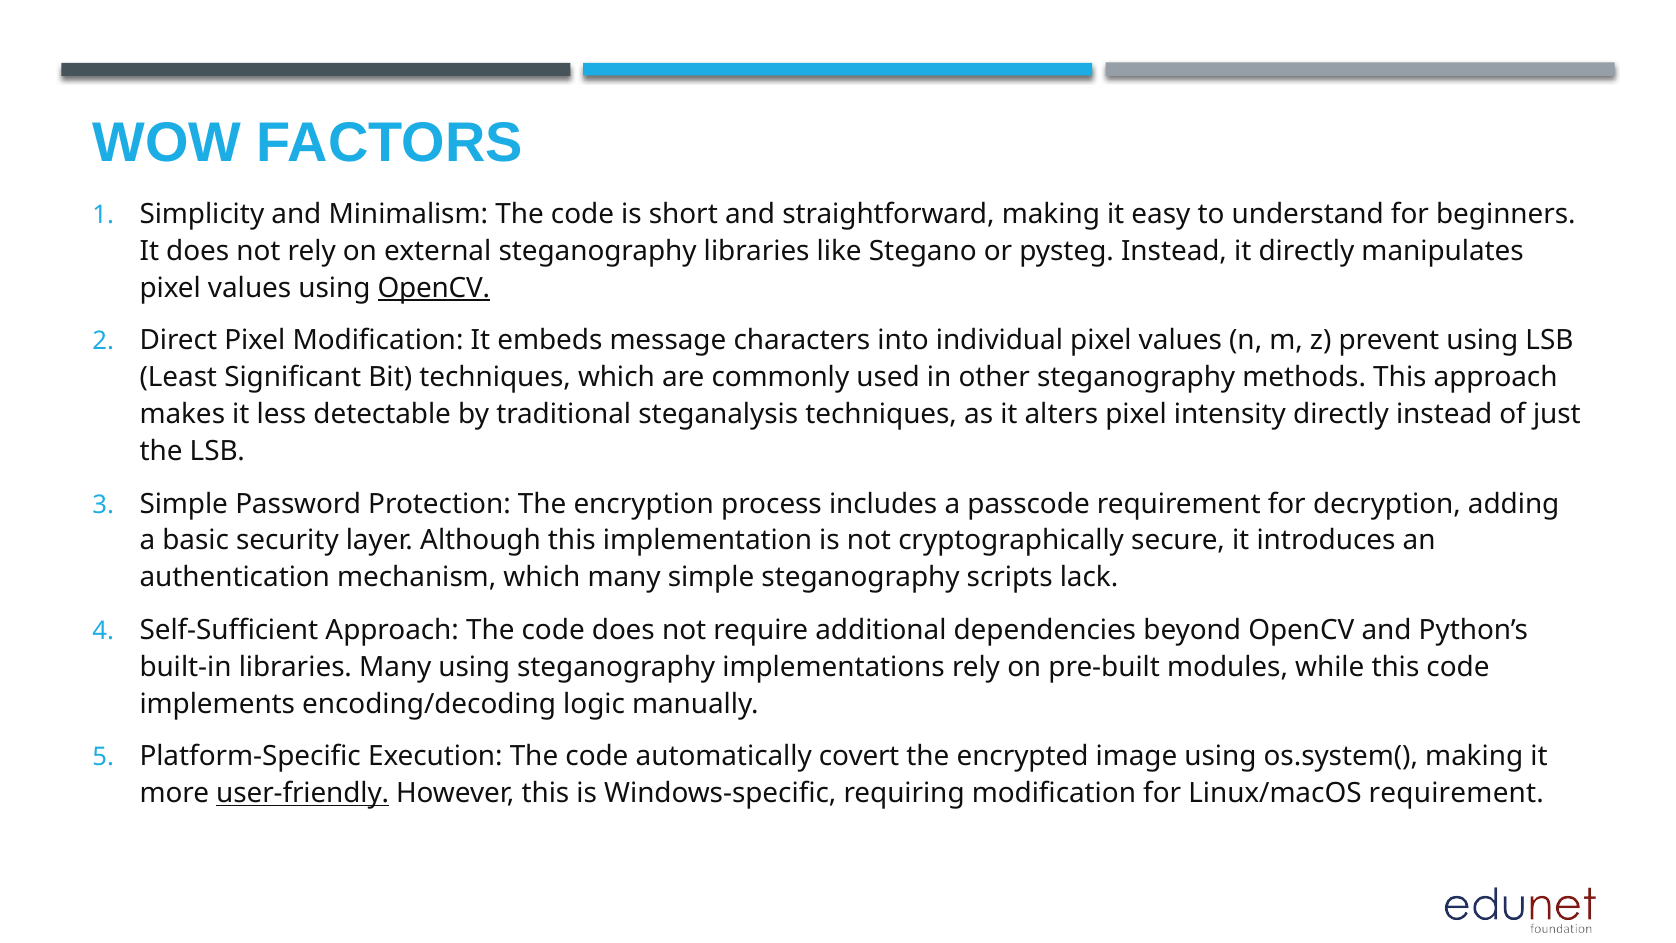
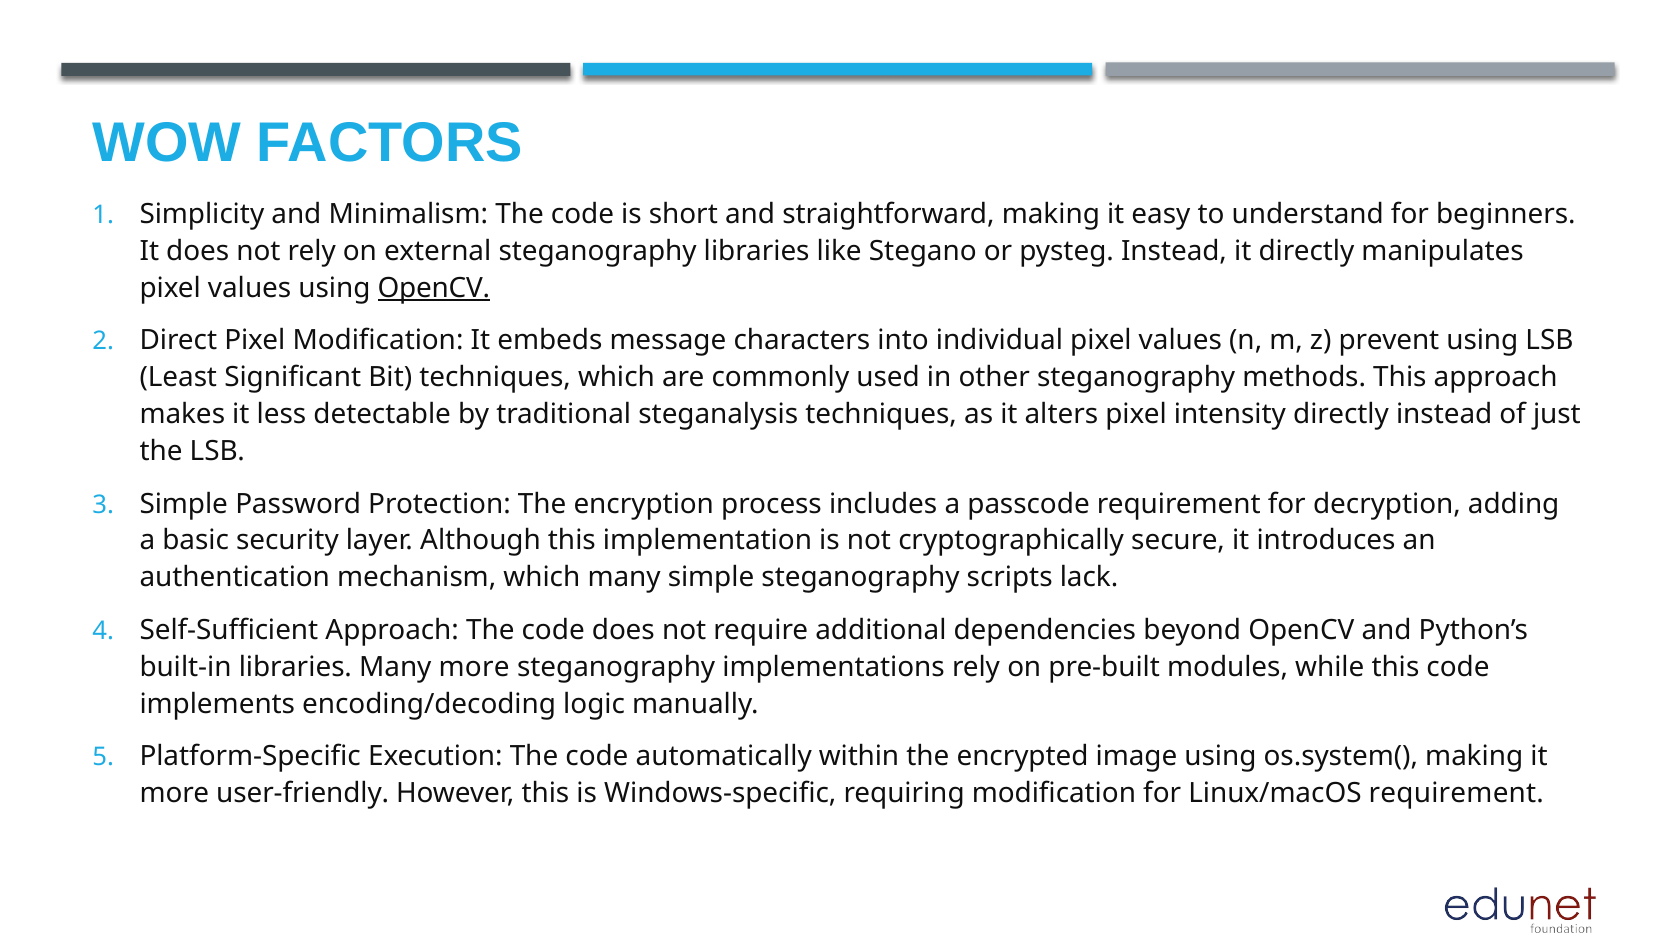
Many using: using -> more
covert: covert -> within
user-friendly underline: present -> none
